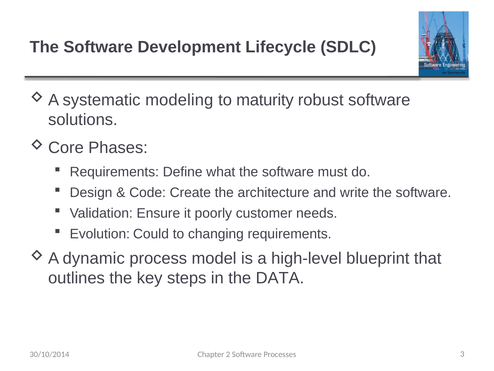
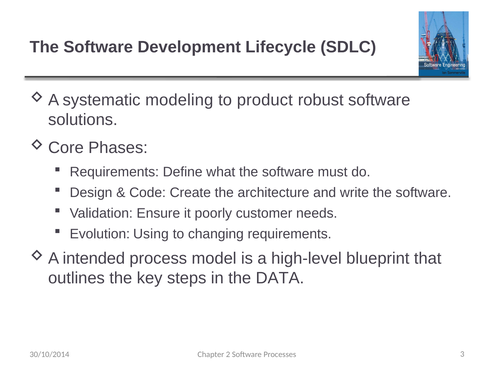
maturity: maturity -> product
Could: Could -> Using
dynamic: dynamic -> intended
